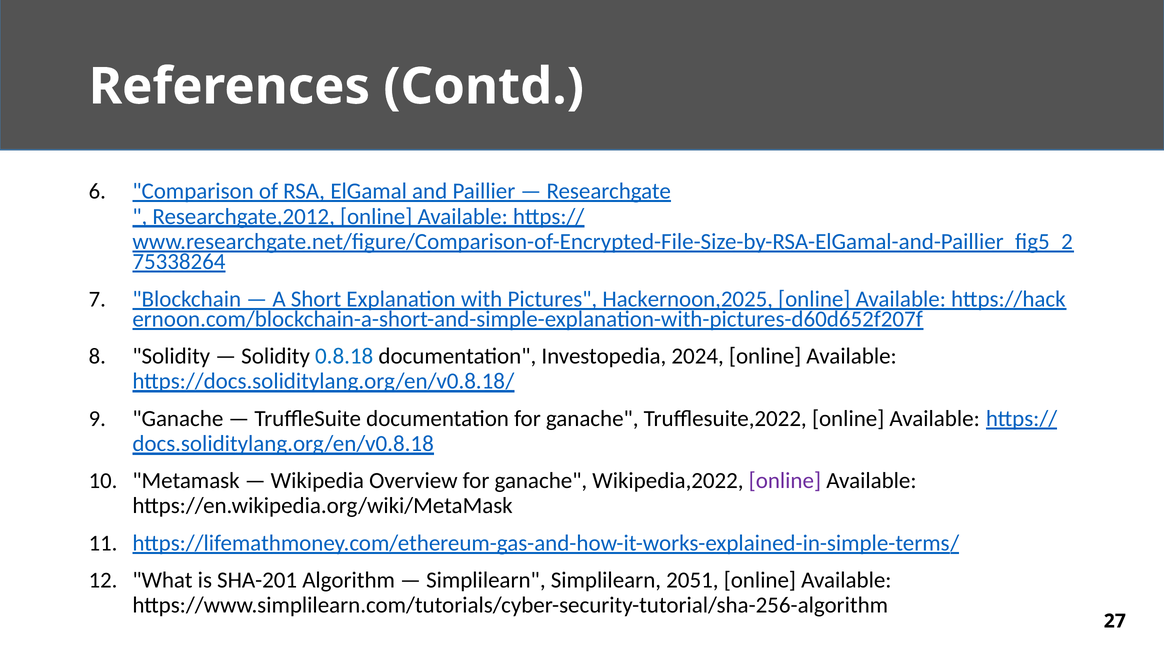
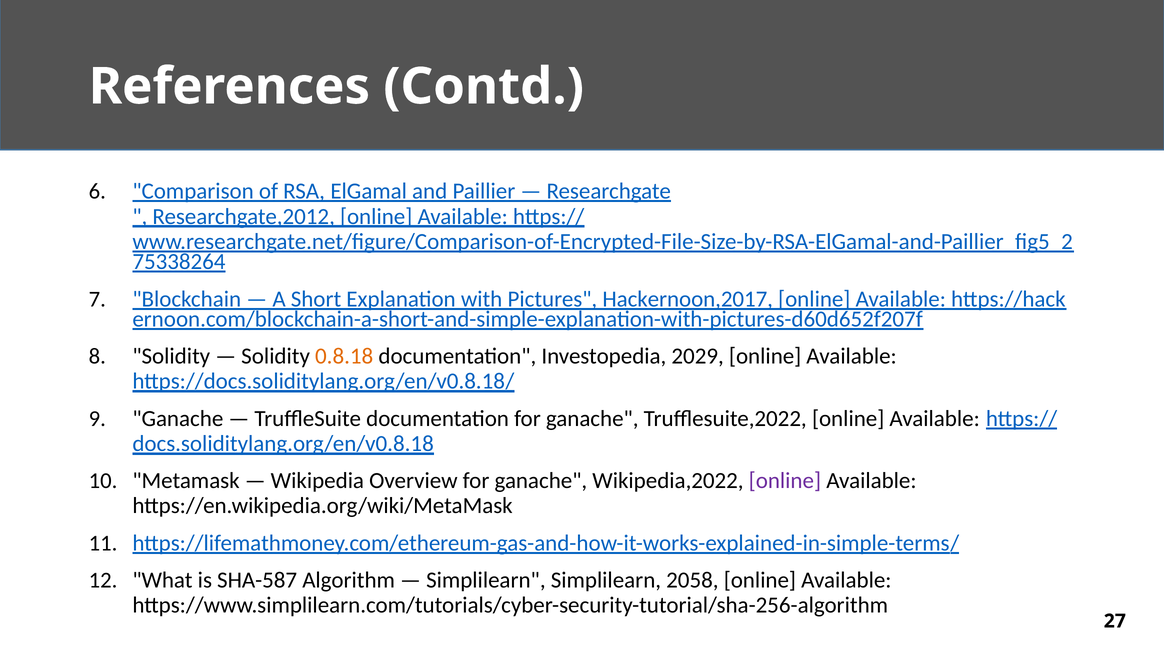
Hackernoon,2025: Hackernoon,2025 -> Hackernoon,2017
0.8.18 colour: blue -> orange
2024: 2024 -> 2029
SHA-201: SHA-201 -> SHA-587
2051: 2051 -> 2058
